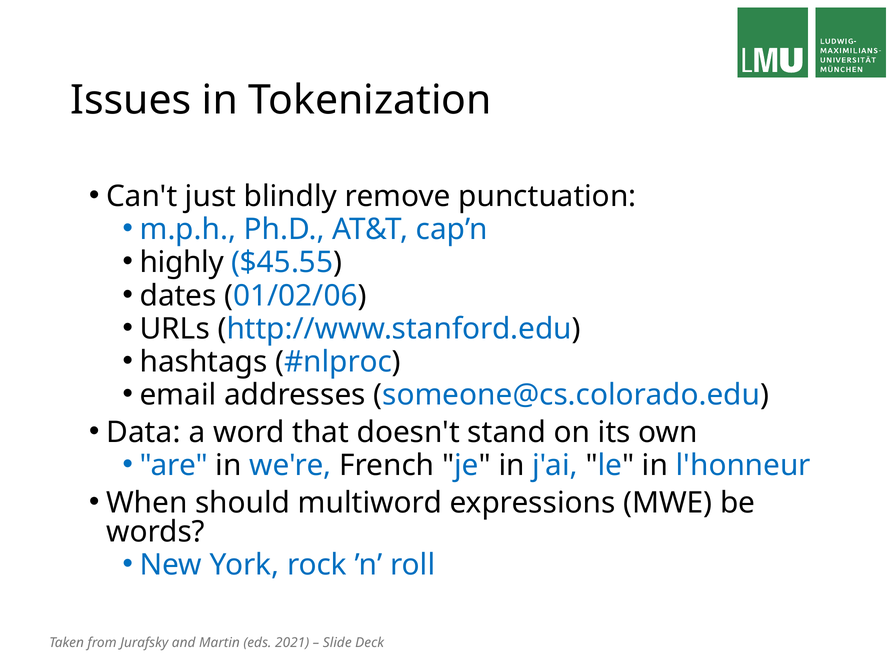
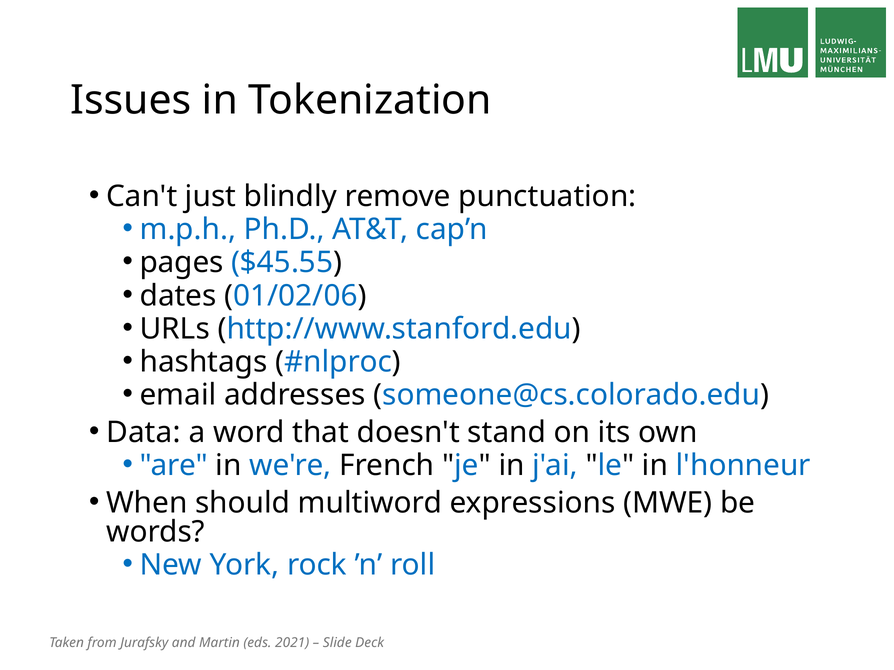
highly: highly -> pages
